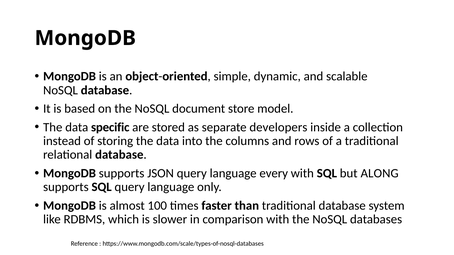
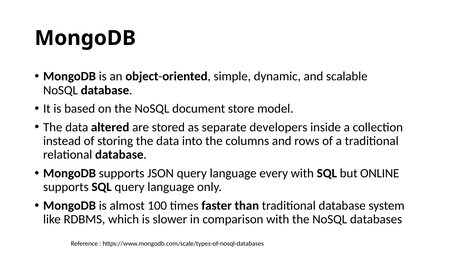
specific: specific -> altered
ALONG: ALONG -> ONLINE
